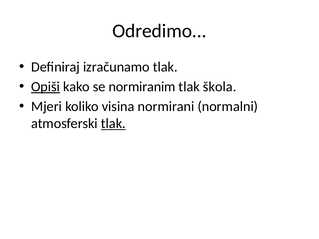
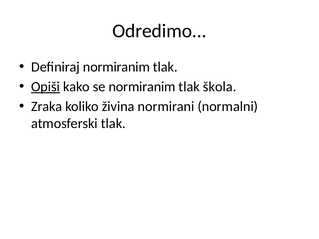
Definiraj izračunamo: izračunamo -> normiranim
Mjeri: Mjeri -> Zraka
visina: visina -> živina
tlak at (113, 124) underline: present -> none
